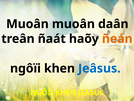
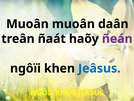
ñeán colour: orange -> purple
